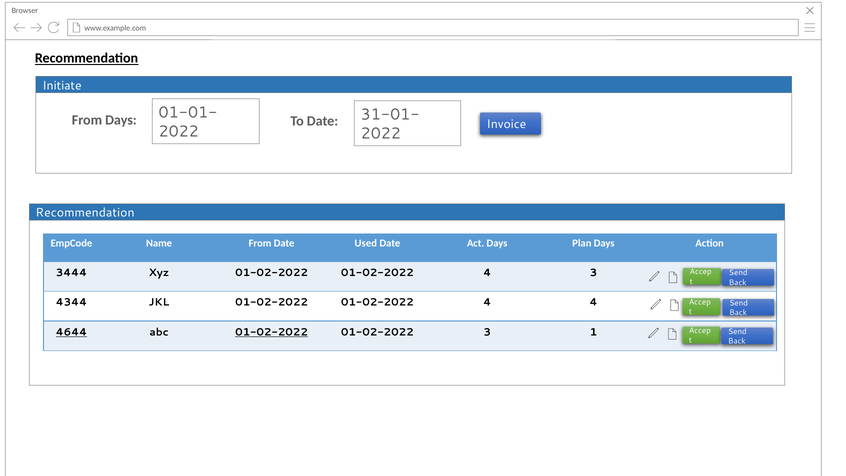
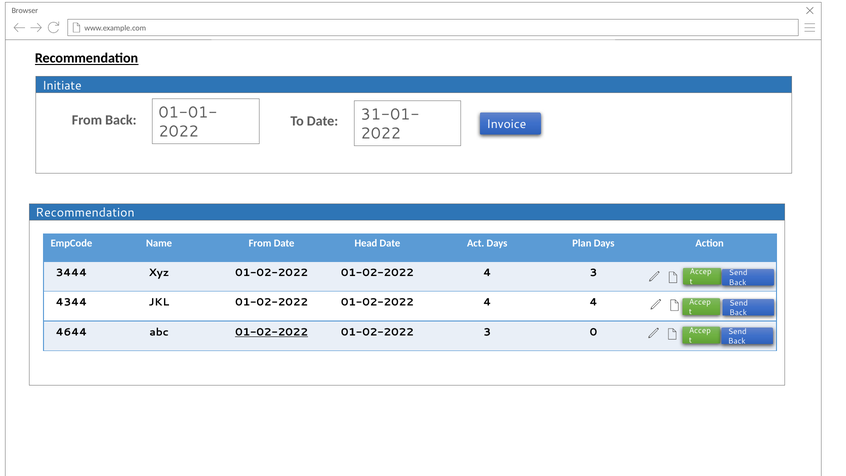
From Days: Days -> Back
Used: Used -> Head
4644 underline: present -> none
1: 1 -> 0
